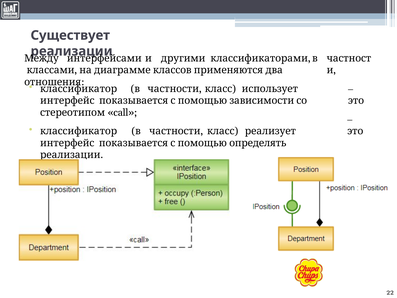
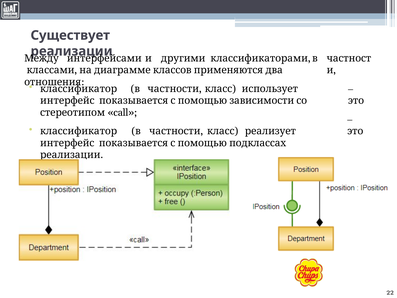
определять: определять -> подклассах
